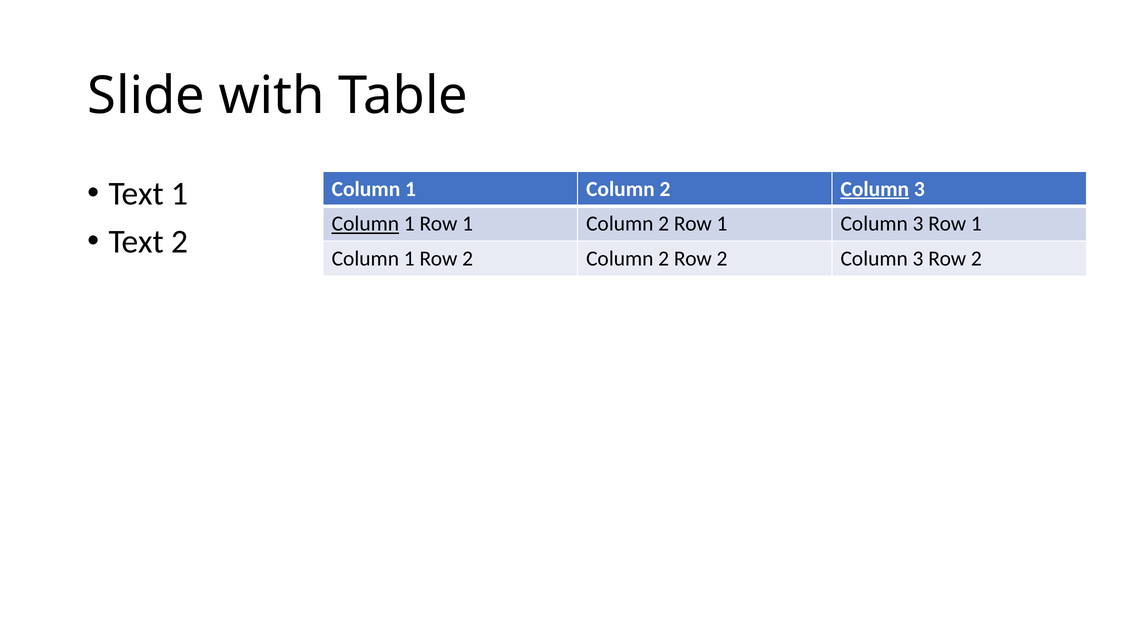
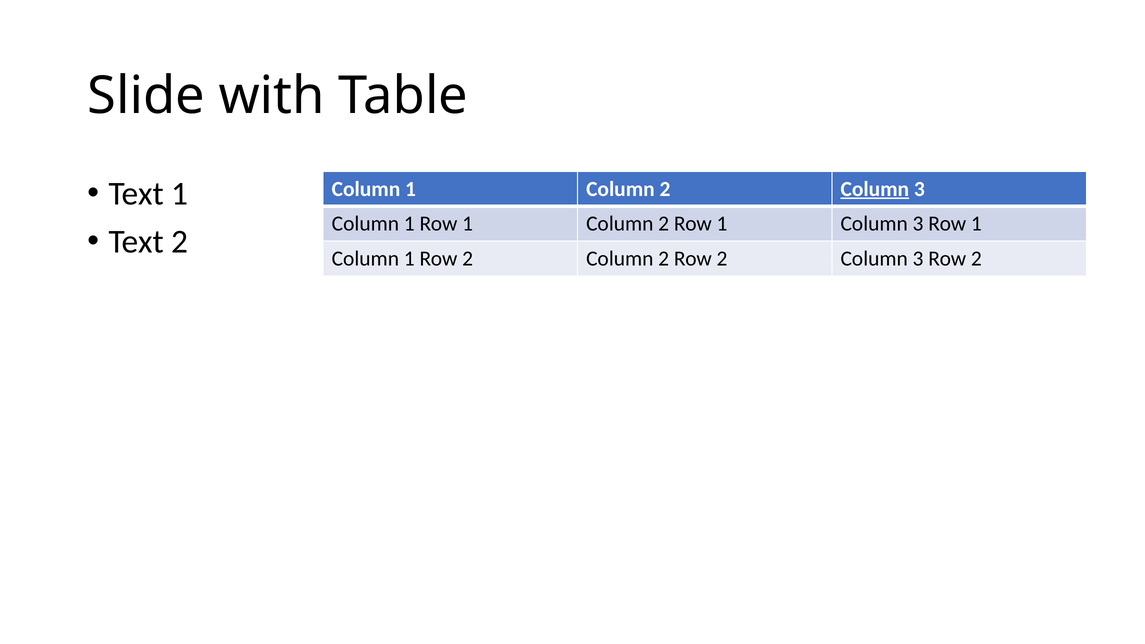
Column at (365, 224) underline: present -> none
